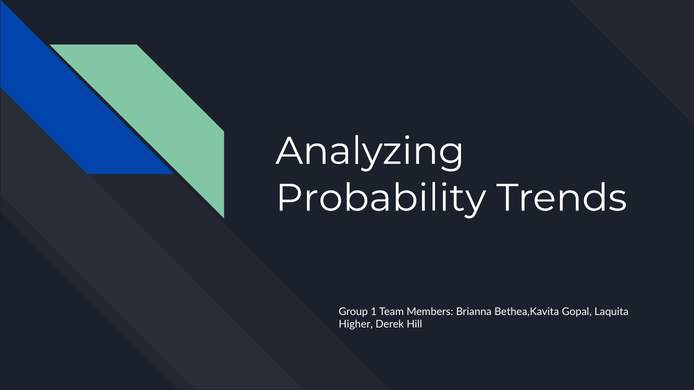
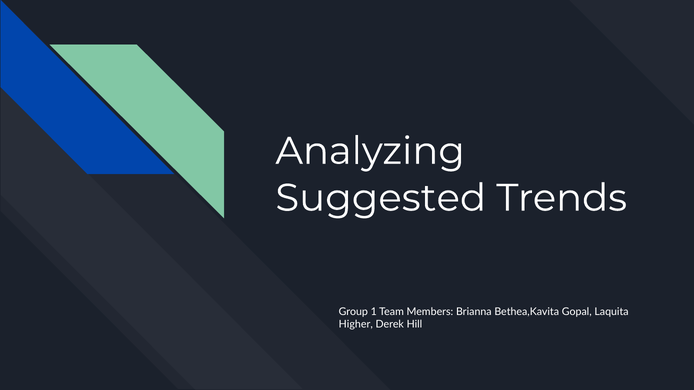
Probability: Probability -> Suggested
